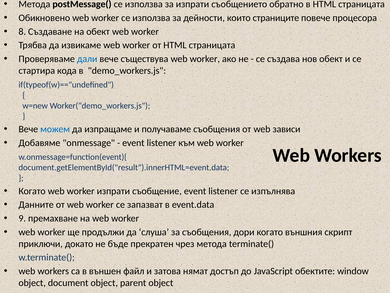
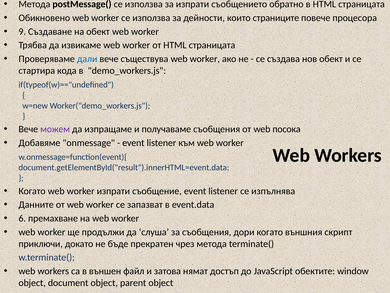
8: 8 -> 9
можем colour: blue -> purple
зависи: зависи -> посока
9: 9 -> 6
